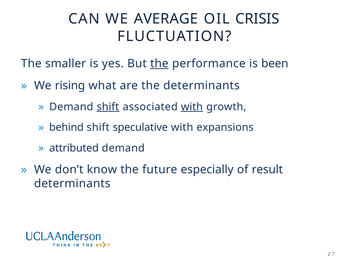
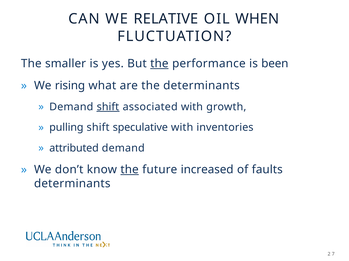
AVERAGE: AVERAGE -> RELATIVE
CRISIS: CRISIS -> WHEN
with at (192, 107) underline: present -> none
behind: behind -> pulling
expansions: expansions -> inventories
the at (130, 170) underline: none -> present
especially: especially -> increased
result: result -> faults
